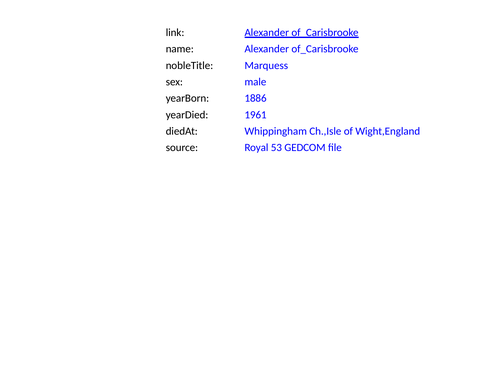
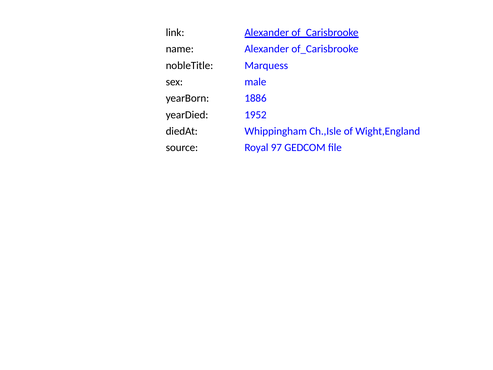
1961: 1961 -> 1952
53: 53 -> 97
